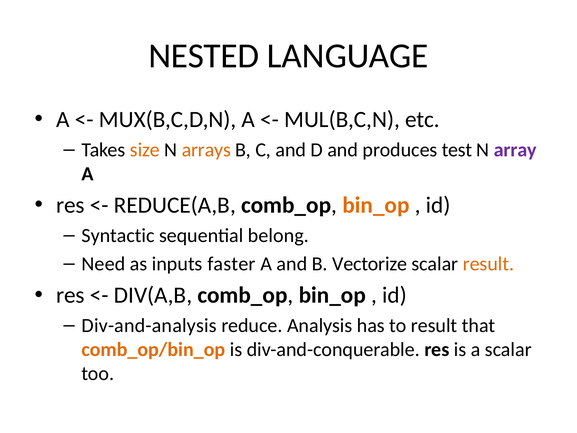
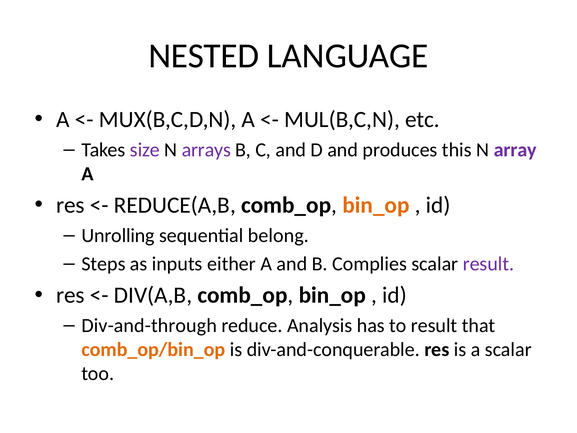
size colour: orange -> purple
arrays colour: orange -> purple
test: test -> this
Syntactic: Syntactic -> Unrolling
Need: Need -> Steps
faster: faster -> either
Vectorize: Vectorize -> Complies
result at (488, 264) colour: orange -> purple
Div-and-analysis: Div-and-analysis -> Div-and-through
